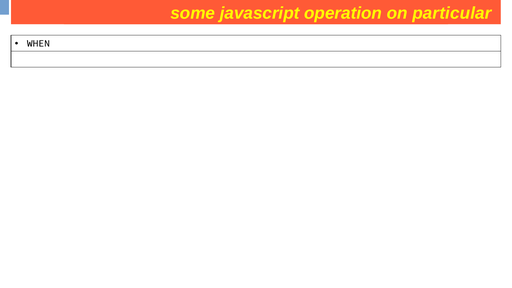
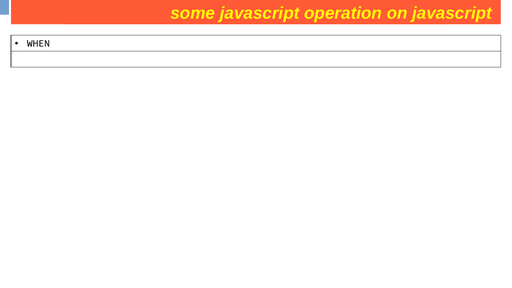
particular at (452, 13): particular -> javascript
